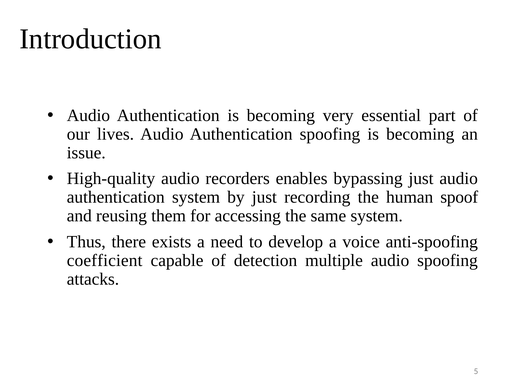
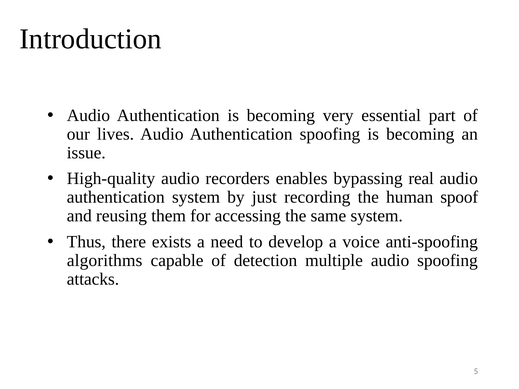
bypassing just: just -> real
coefficient: coefficient -> algorithms
